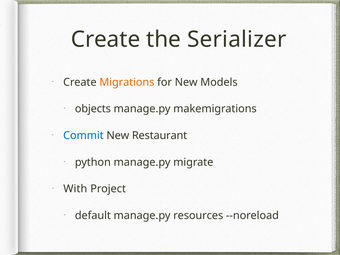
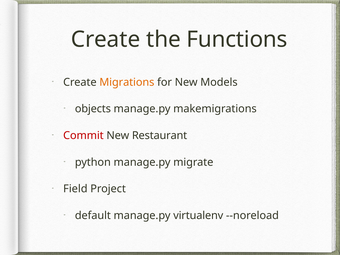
Serializer: Serializer -> Functions
Commit colour: blue -> red
With: With -> Field
resources: resources -> virtualenv
